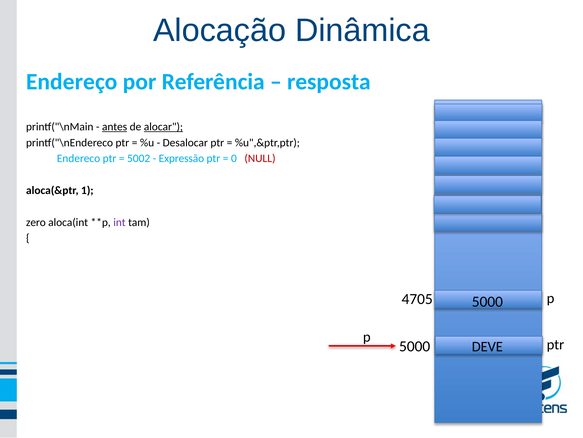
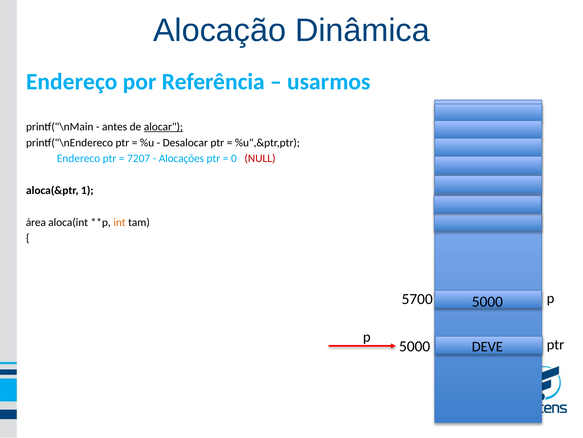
resposta: resposta -> usarmos
antes underline: present -> none
5002: 5002 -> 7207
Expressão: Expressão -> Alocações
zero: zero -> área
int colour: purple -> orange
4705: 4705 -> 5700
